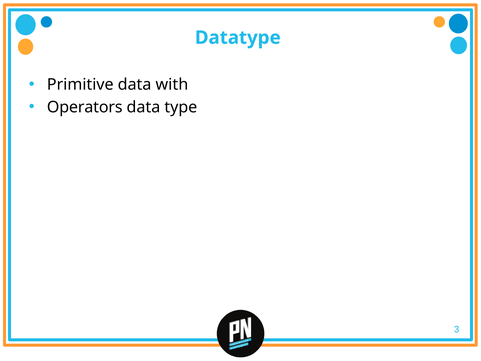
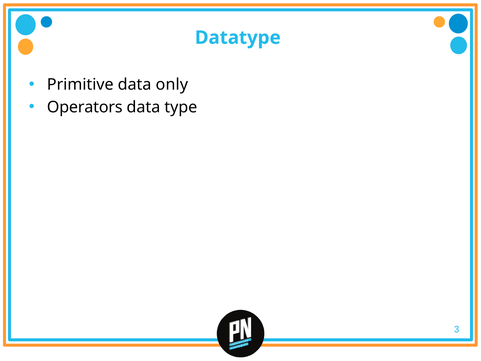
with: with -> only
